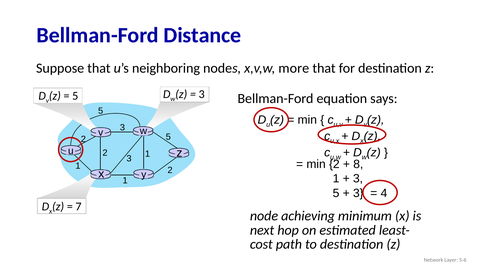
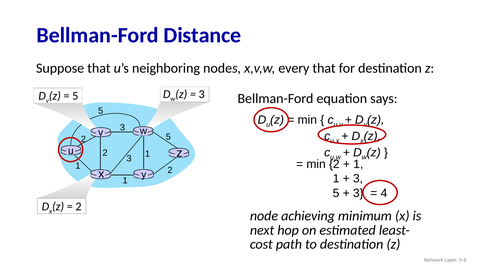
more: more -> every
8 at (358, 165): 8 -> 1
7 at (79, 207): 7 -> 2
